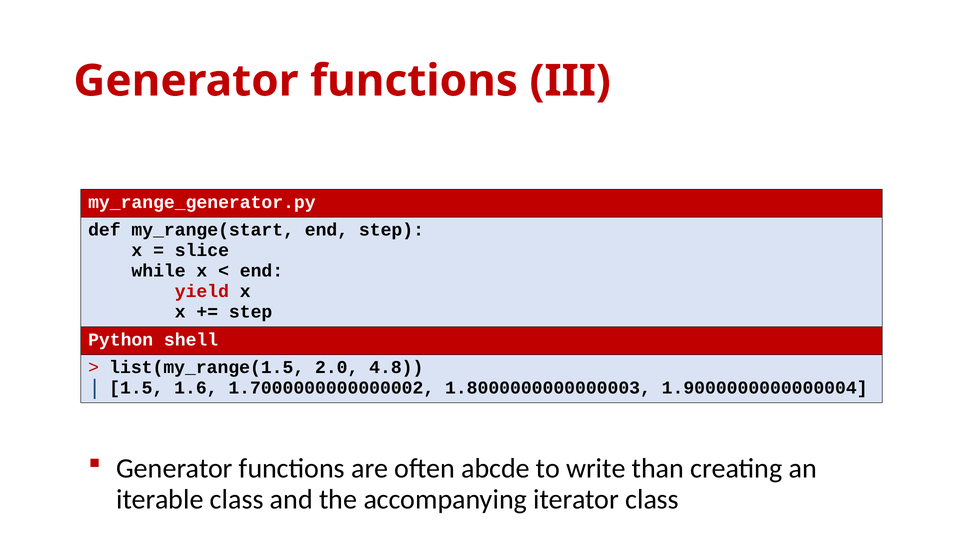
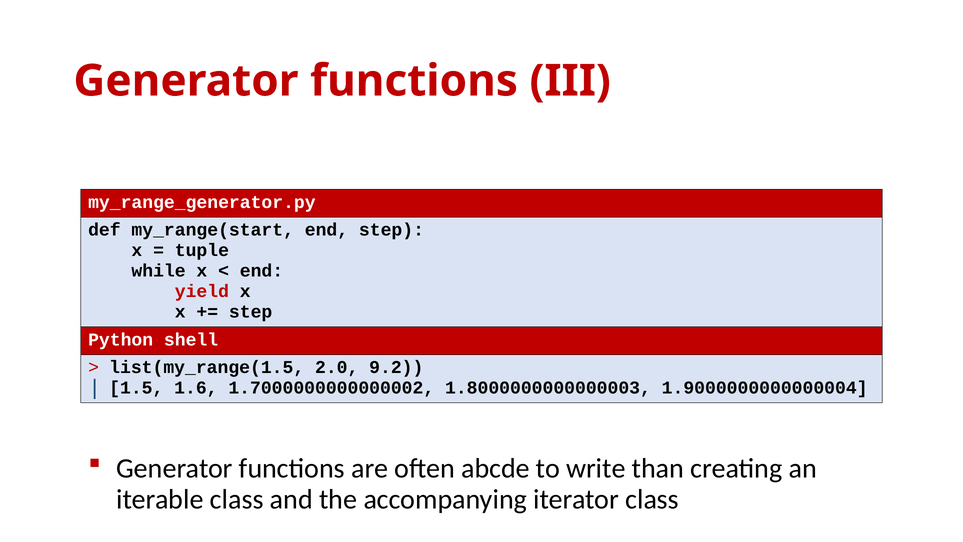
slice: slice -> tuple
4.8: 4.8 -> 9.2
